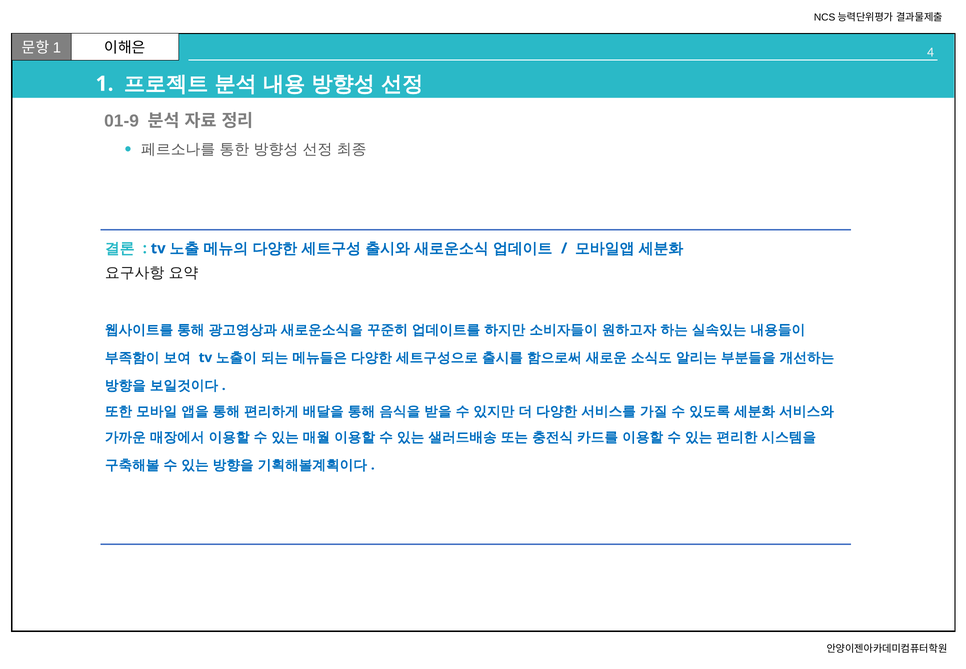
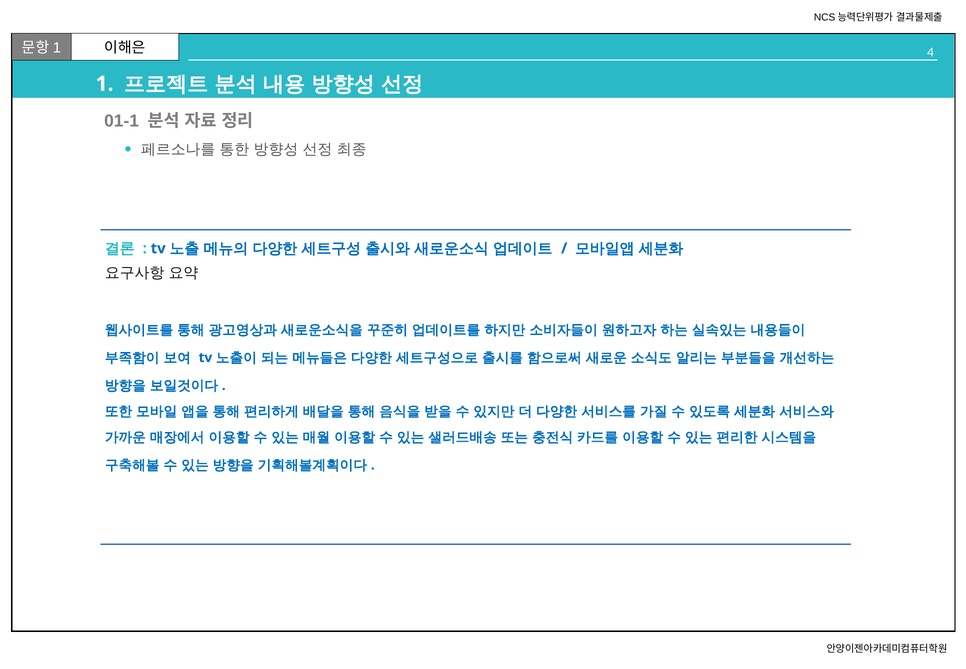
01-9: 01-9 -> 01-1
